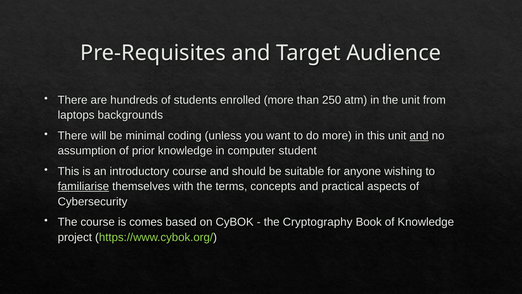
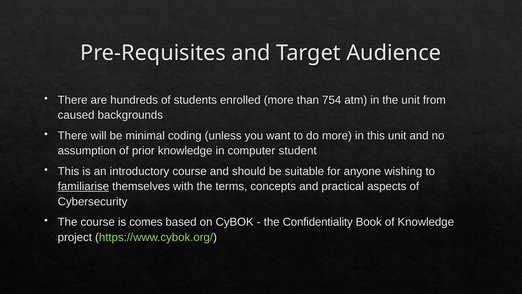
250: 250 -> 754
laptops: laptops -> caused
and at (419, 136) underline: present -> none
Cryptography: Cryptography -> Confidentiality
